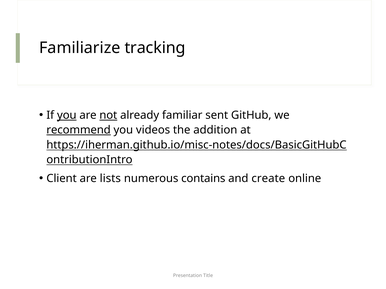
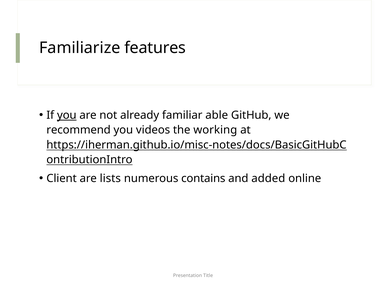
tracking: tracking -> features
not underline: present -> none
sent: sent -> able
recommend underline: present -> none
addition: addition -> working
create: create -> added
